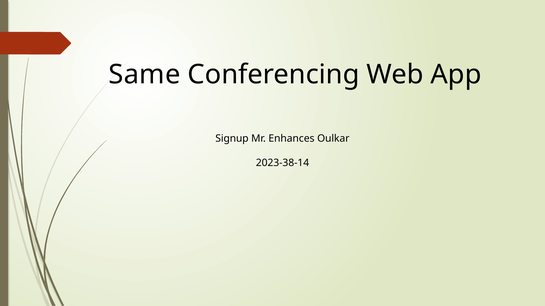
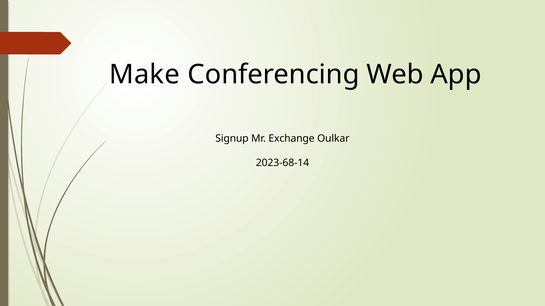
Same: Same -> Make
Enhances: Enhances -> Exchange
2023-38-14: 2023-38-14 -> 2023-68-14
